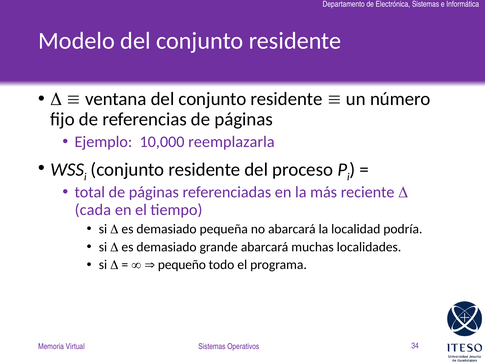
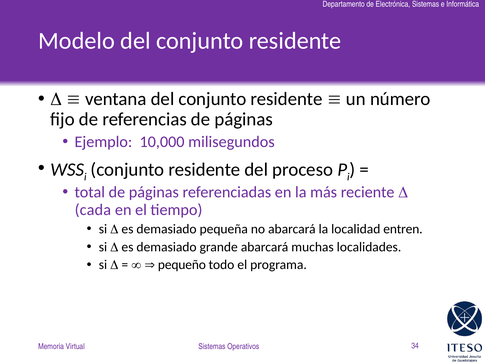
reemplazarla: reemplazarla -> milisegundos
podría: podría -> entren
